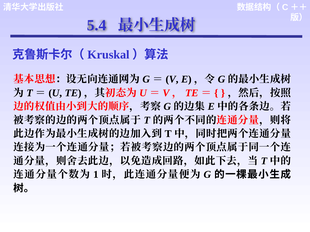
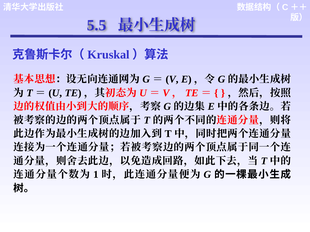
5.4: 5.4 -> 5.5
